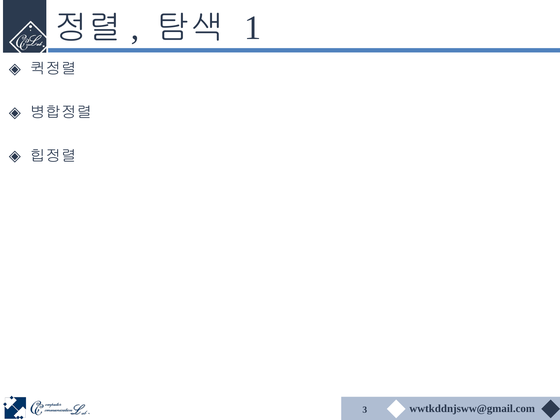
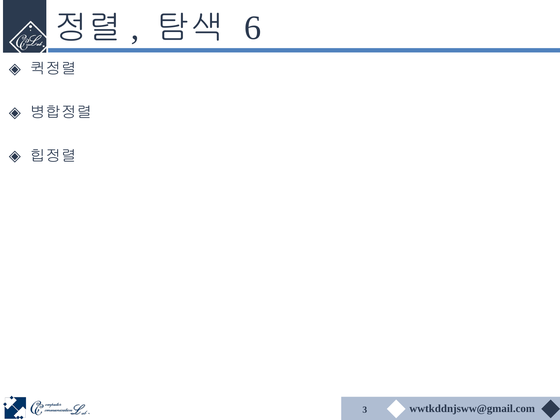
1: 1 -> 6
